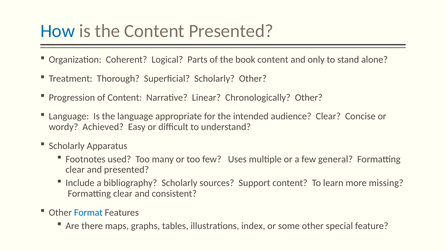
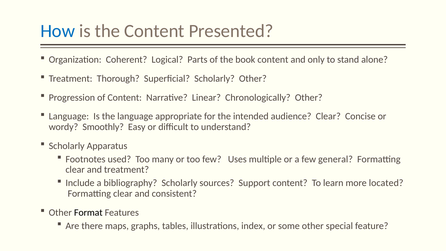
Achieved: Achieved -> Smoothly
and presented: presented -> treatment
missing: missing -> located
Format colour: blue -> black
